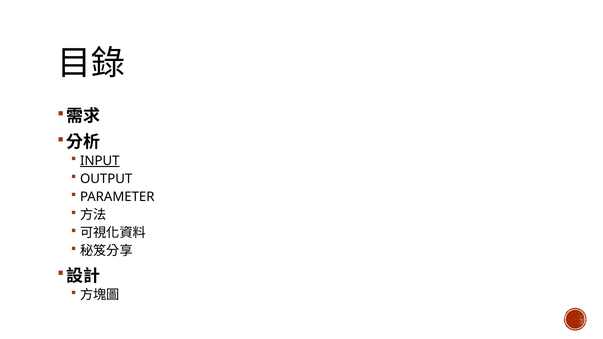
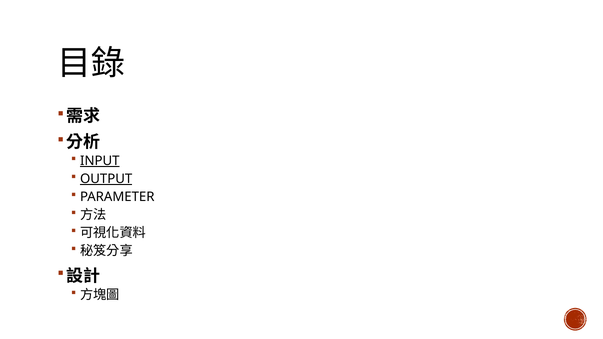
OUTPUT underline: none -> present
